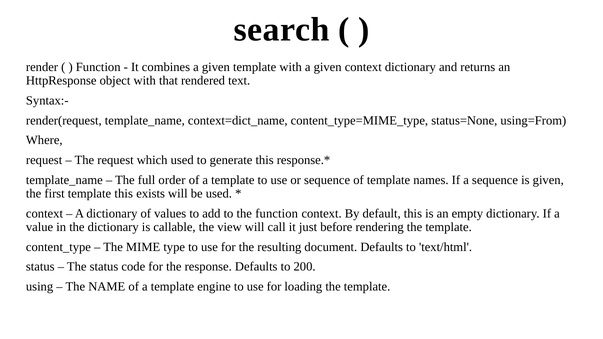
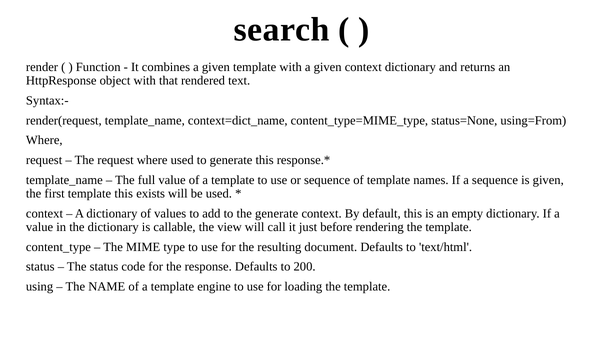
request which: which -> where
full order: order -> value
the function: function -> generate
